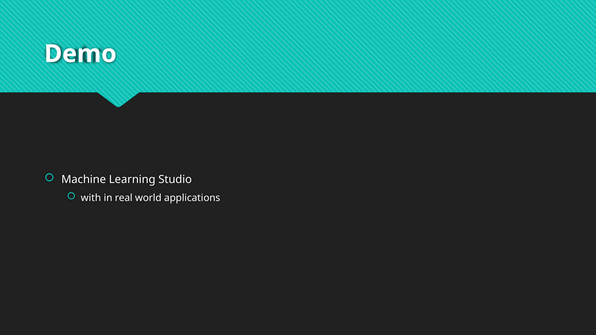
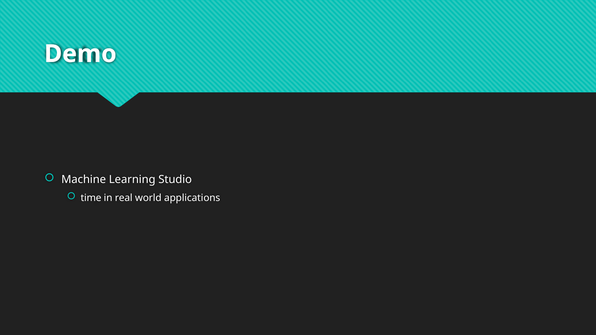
with: with -> time
